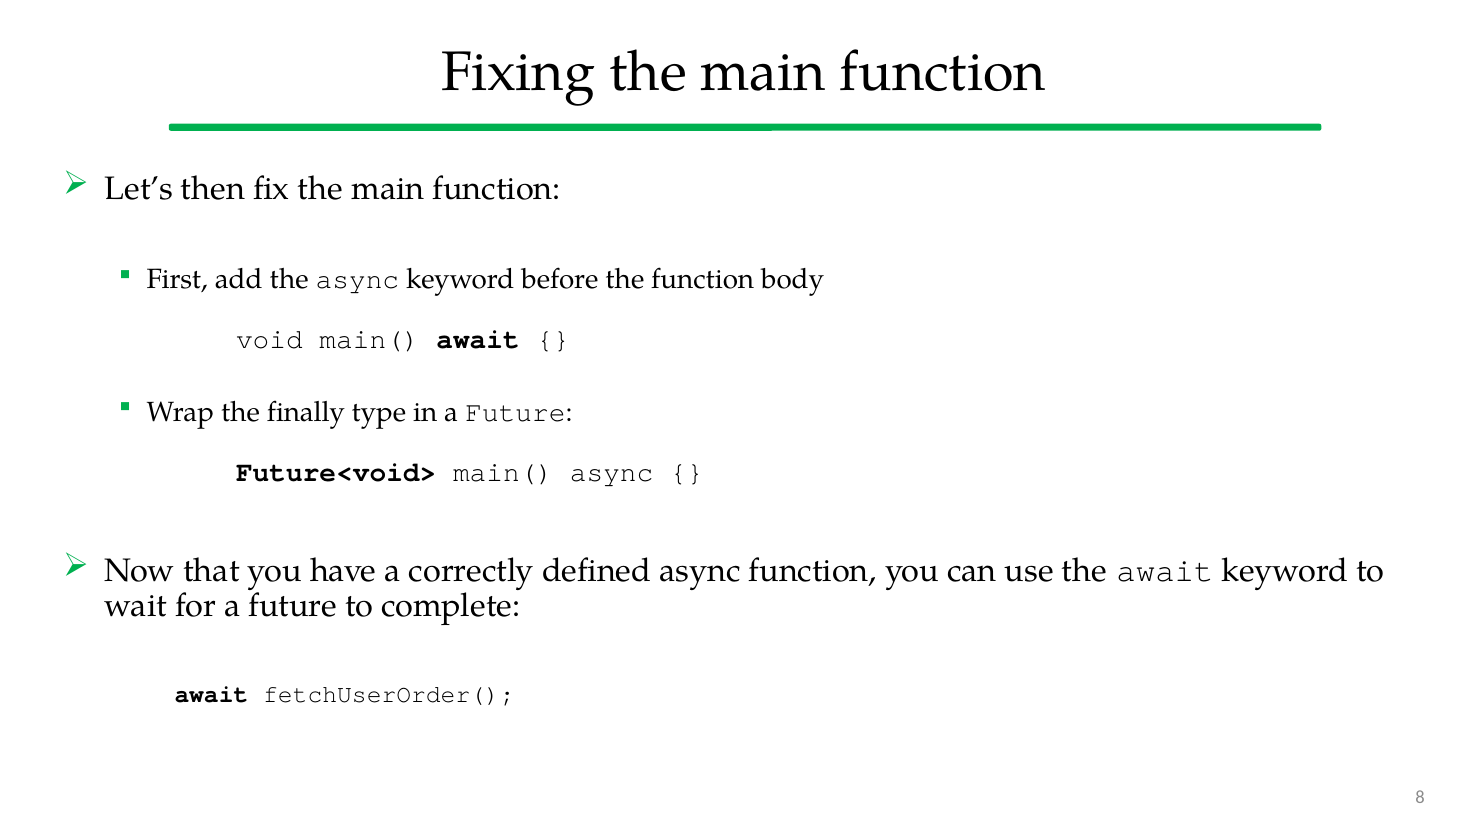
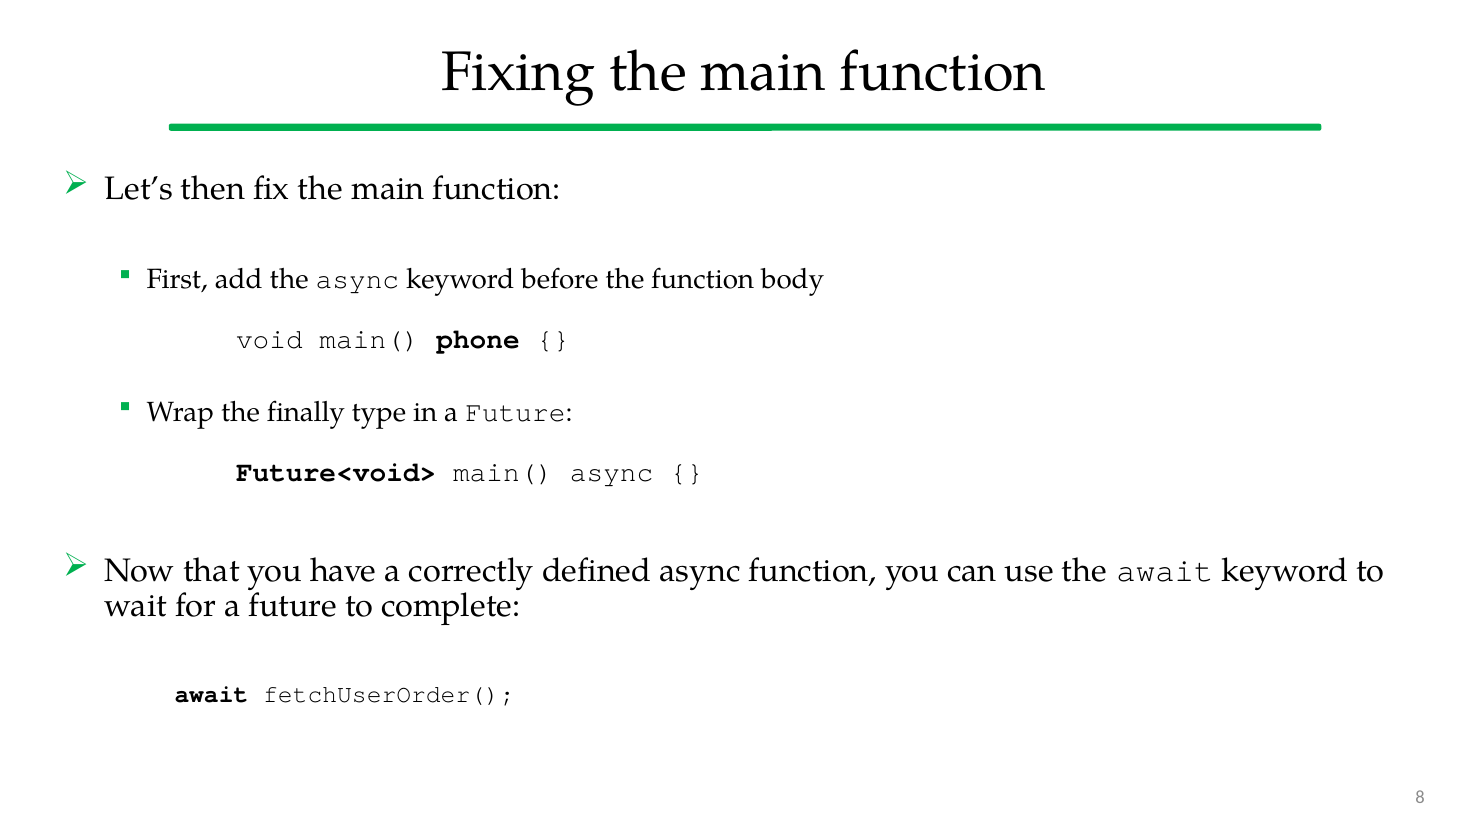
main( await: await -> phone
